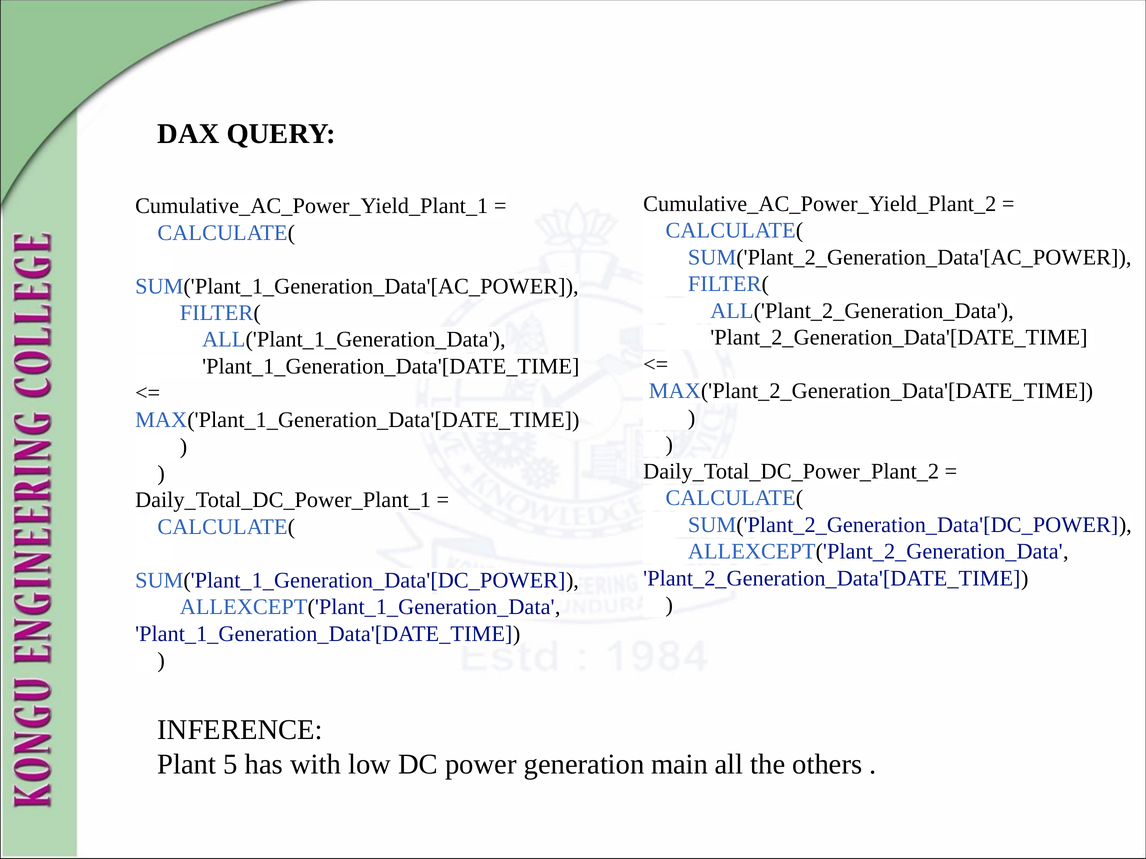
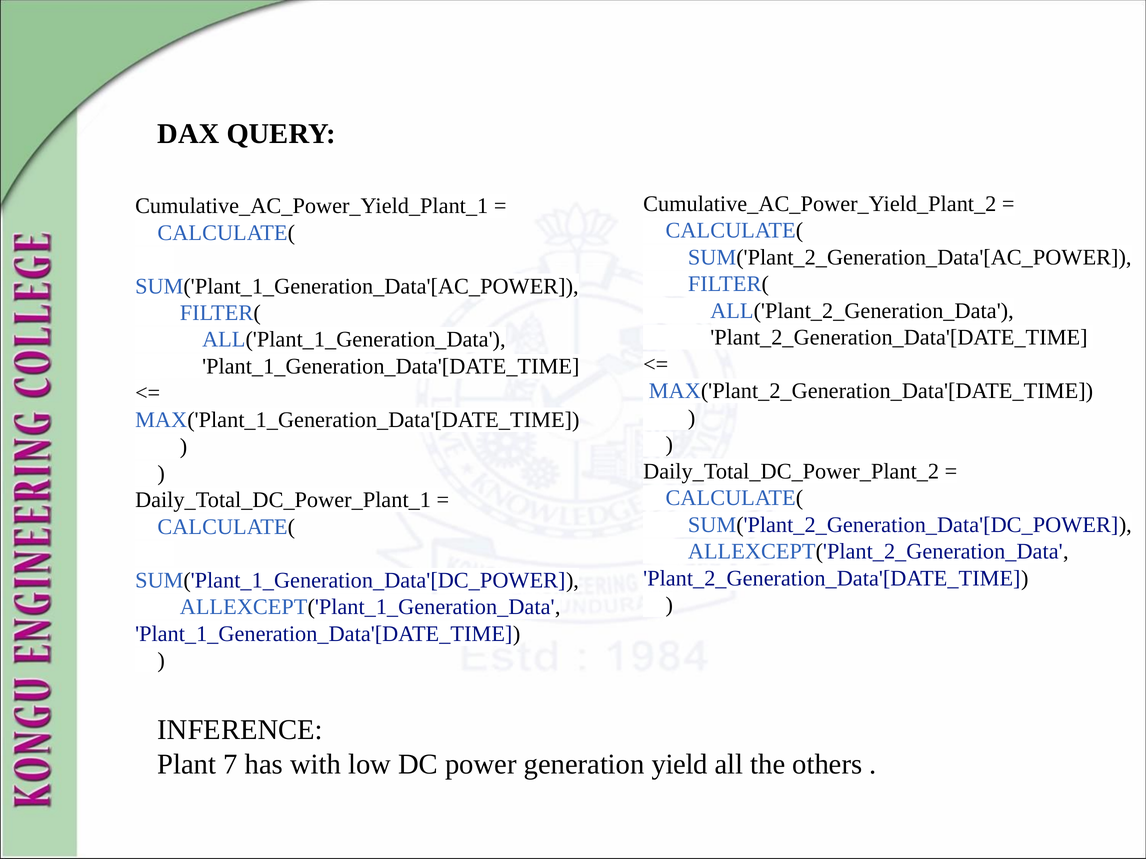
5: 5 -> 7
main: main -> yield
